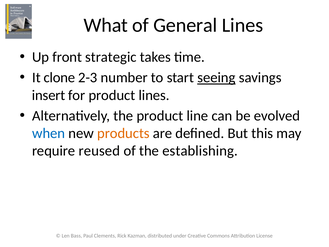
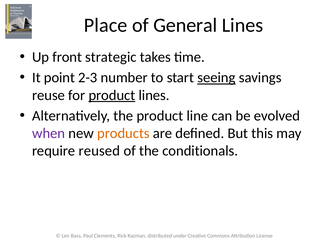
What: What -> Place
clone: clone -> point
insert: insert -> reuse
product at (112, 95) underline: none -> present
when colour: blue -> purple
establishing: establishing -> conditionals
